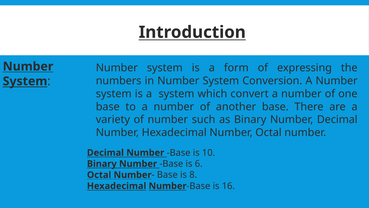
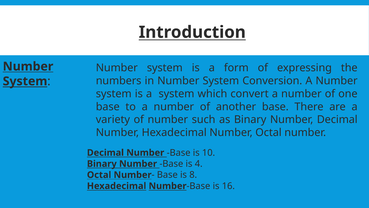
6: 6 -> 4
